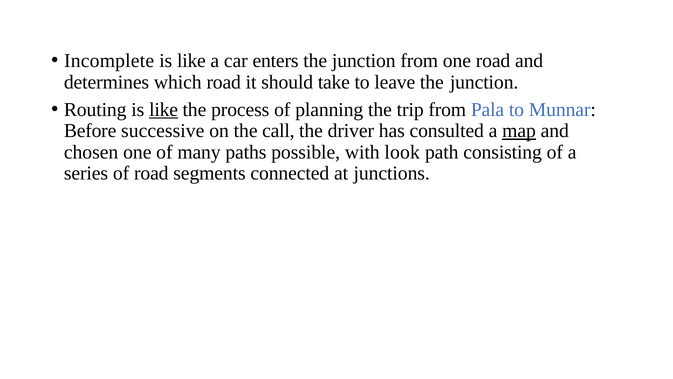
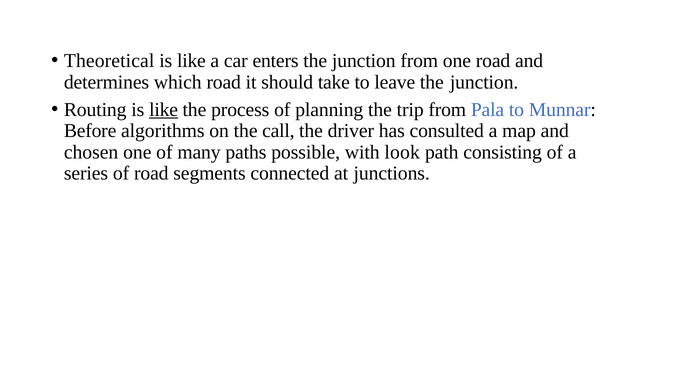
Incomplete: Incomplete -> Theoretical
successive: successive -> algorithms
map underline: present -> none
